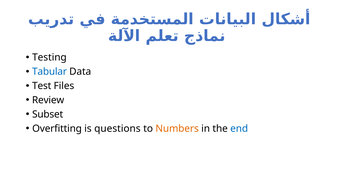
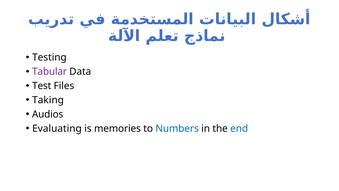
Tabular colour: blue -> purple
Review: Review -> Taking
Subset: Subset -> Audios
Overfitting: Overfitting -> Evaluating
questions: questions -> memories
Numbers colour: orange -> blue
